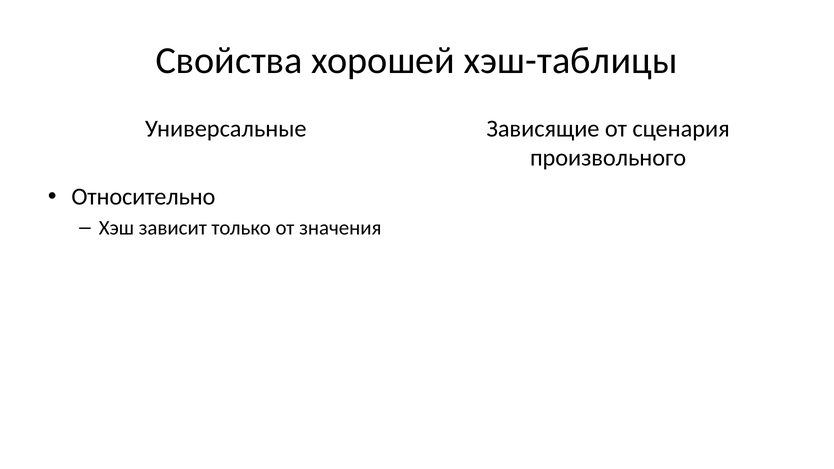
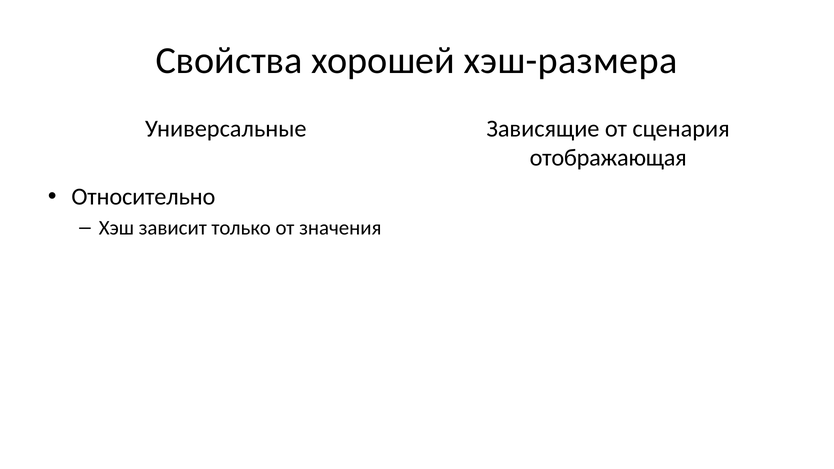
хэш-таблицы: хэш-таблицы -> хэш-размера
произвольного: произвольного -> отображающая
